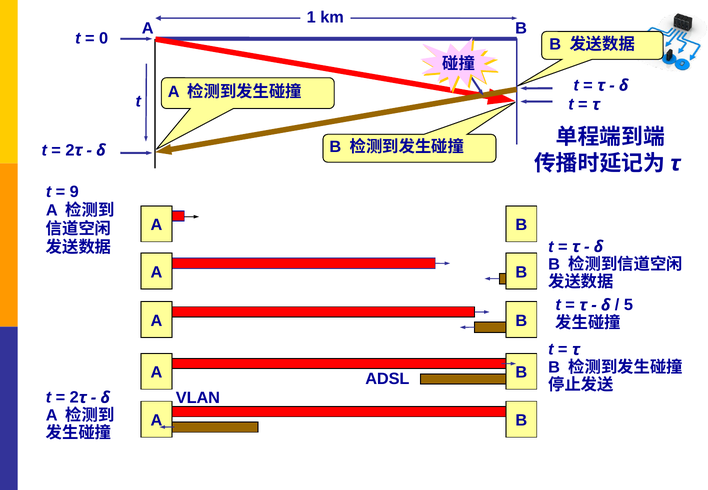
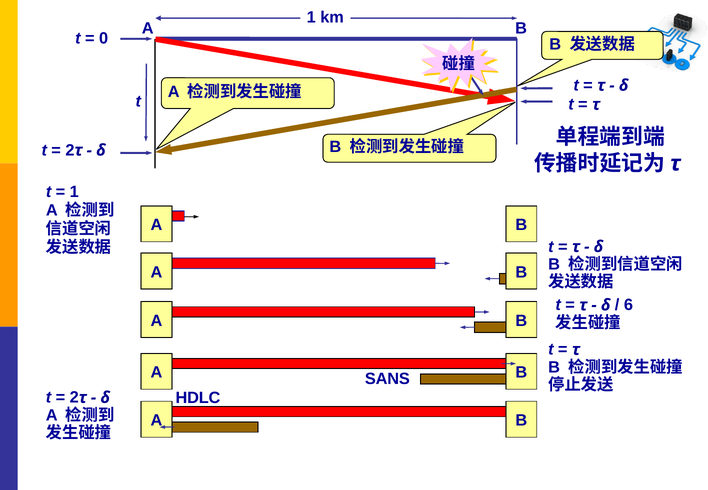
9 at (74, 192): 9 -> 1
5: 5 -> 6
ADSL: ADSL -> SANS
VLAN: VLAN -> HDLC
